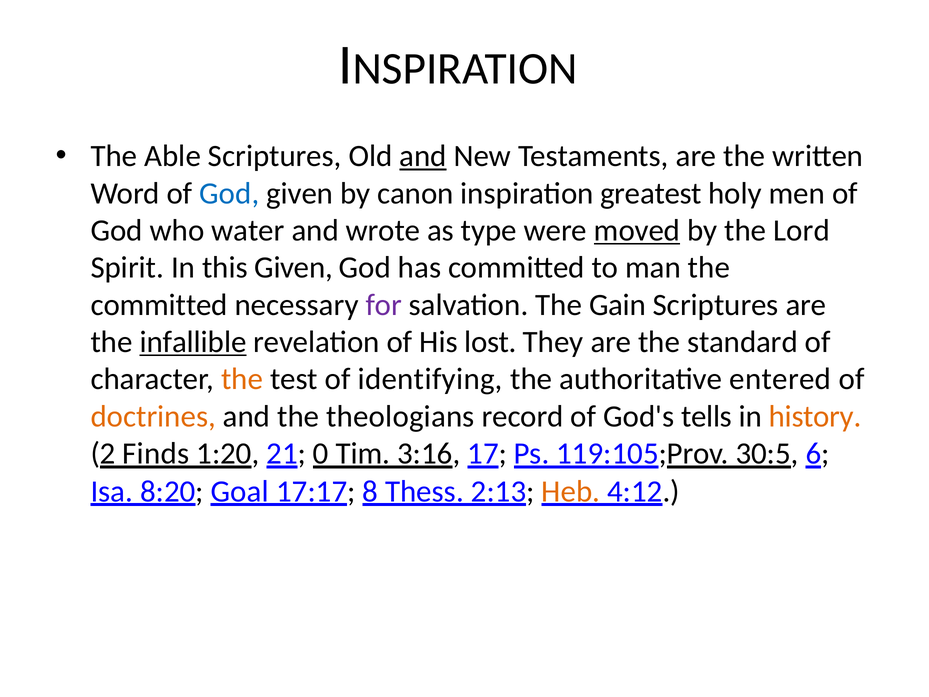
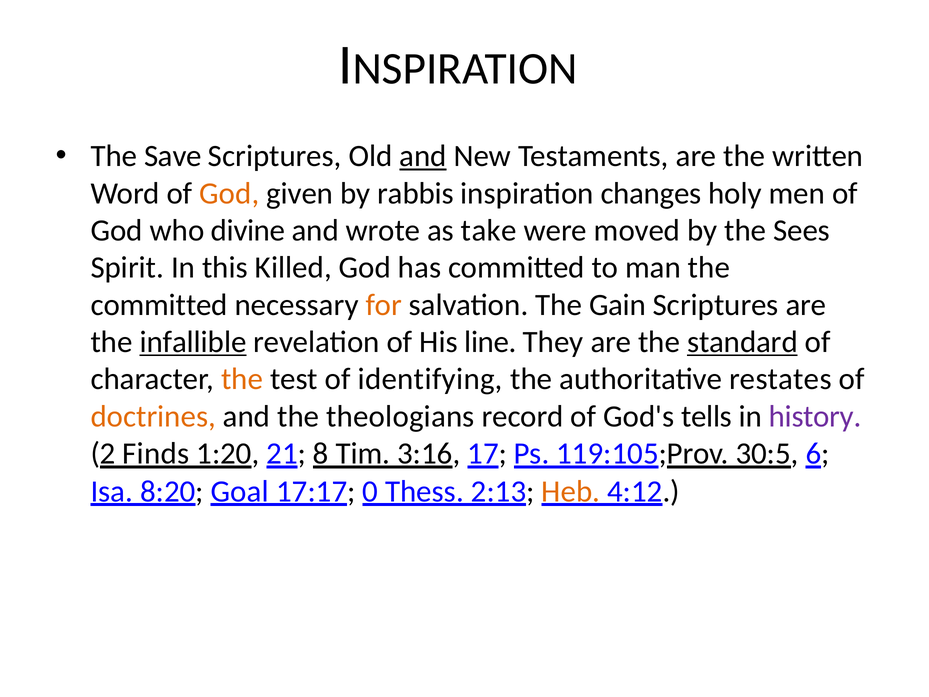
Able: Able -> Save
God at (229, 193) colour: blue -> orange
canon: canon -> rabbis
greatest: greatest -> changes
water: water -> divine
type: type -> take
moved underline: present -> none
Lord: Lord -> Sees
this Given: Given -> Killed
for colour: purple -> orange
lost: lost -> line
standard underline: none -> present
entered: entered -> restates
history colour: orange -> purple
0: 0 -> 8
8: 8 -> 0
